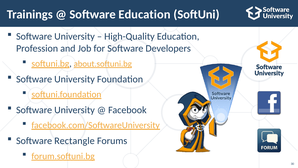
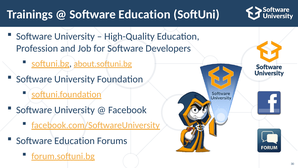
Rectangle at (74, 141): Rectangle -> Education
